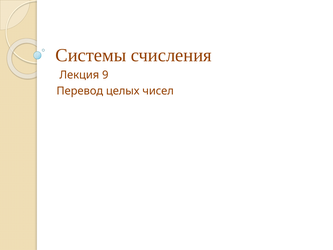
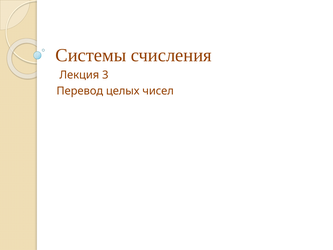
9: 9 -> 3
